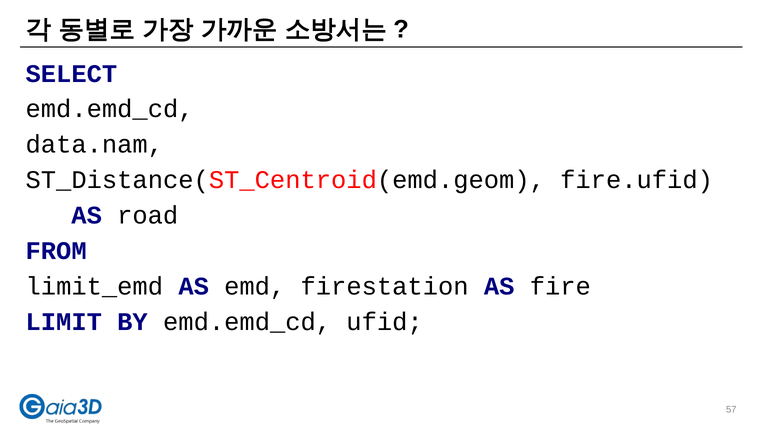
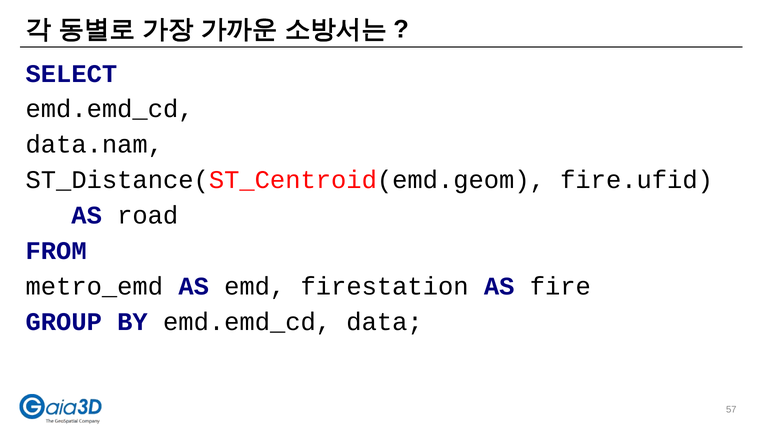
limit_emd: limit_emd -> metro_emd
LIMIT: LIMIT -> GROUP
ufid: ufid -> data
